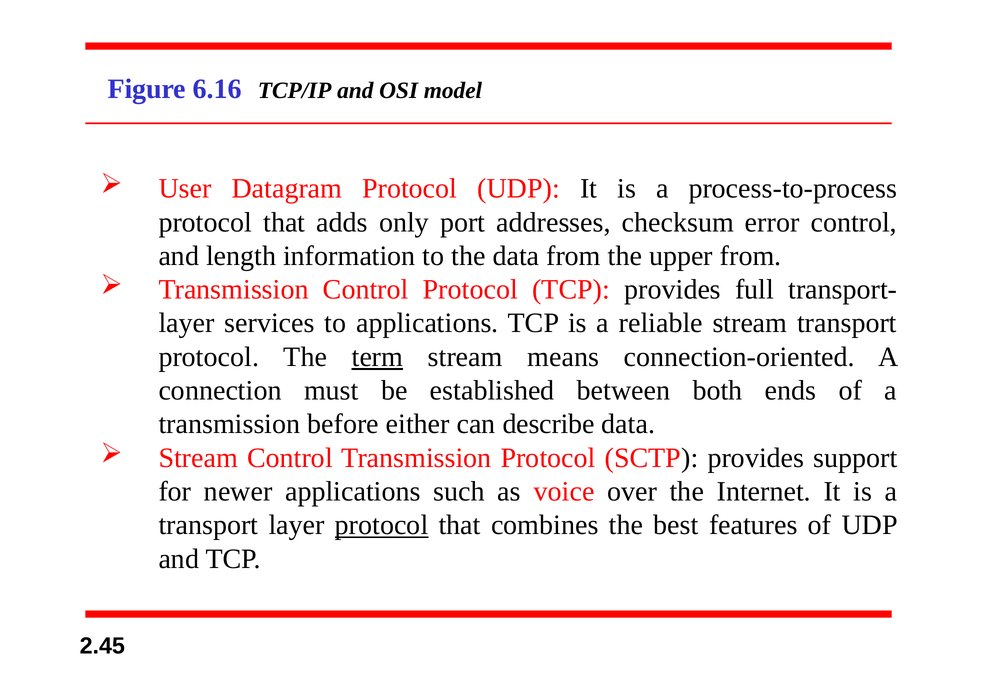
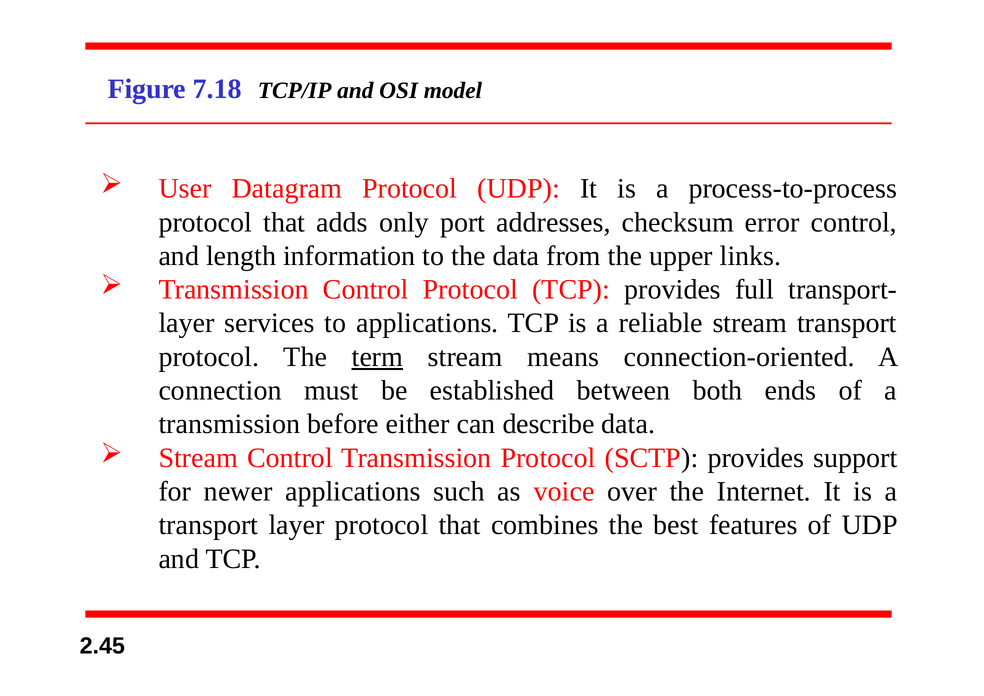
6.16: 6.16 -> 7.18
upper from: from -> links
protocol at (382, 525) underline: present -> none
